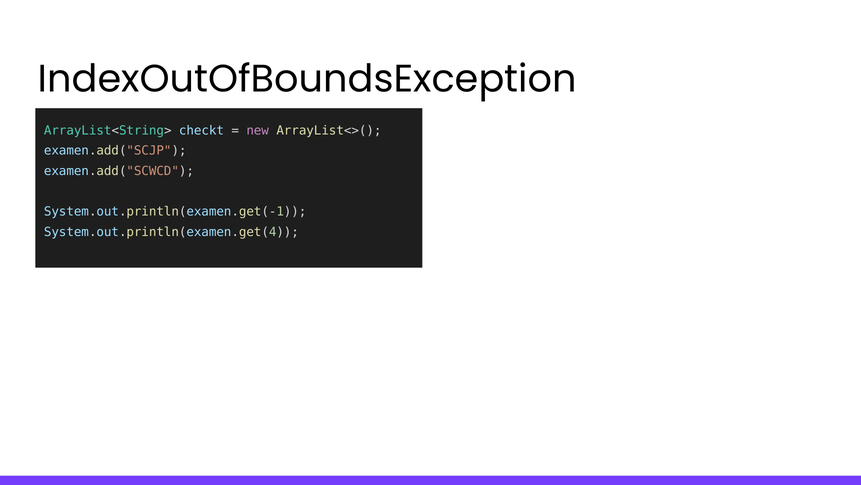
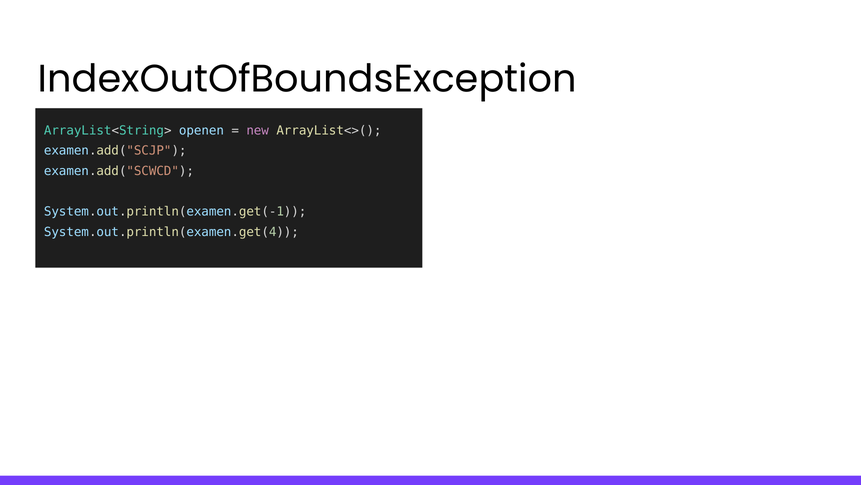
checkt: checkt -> openen
